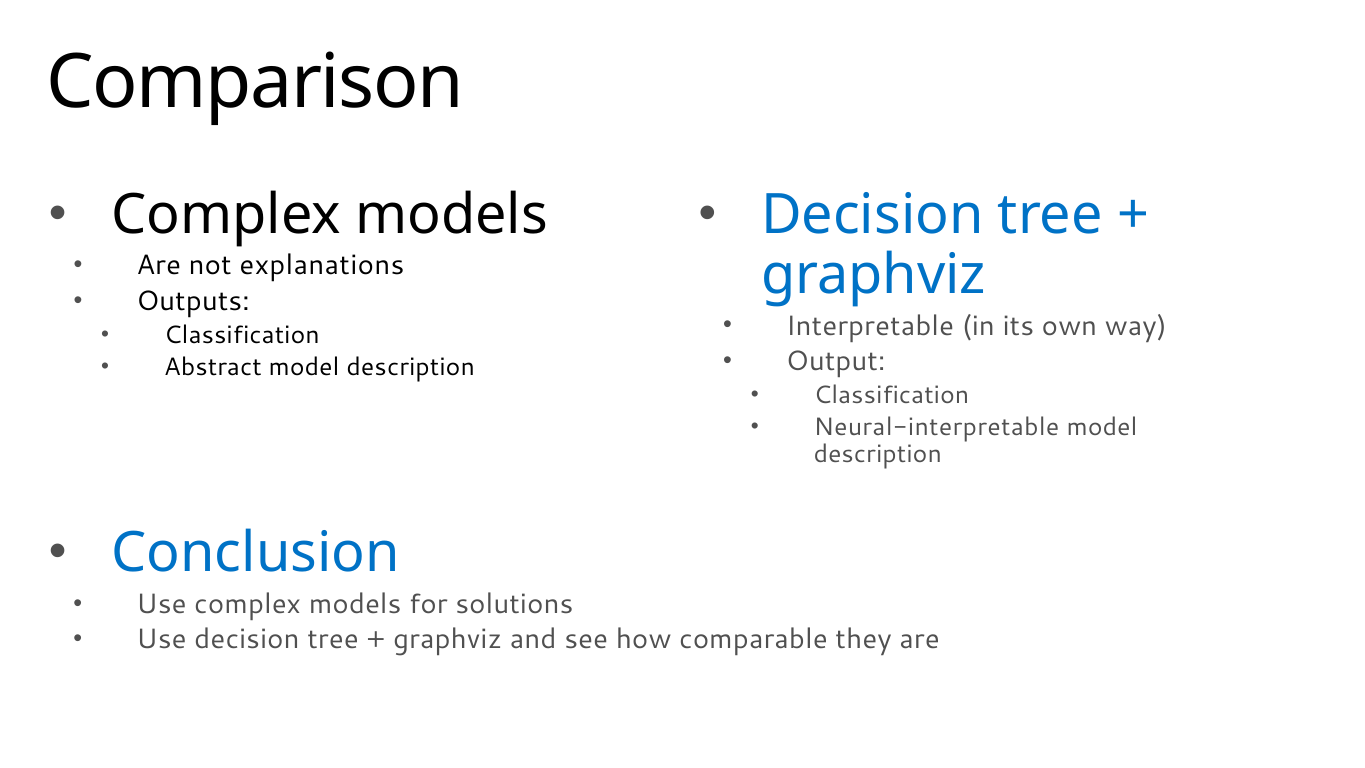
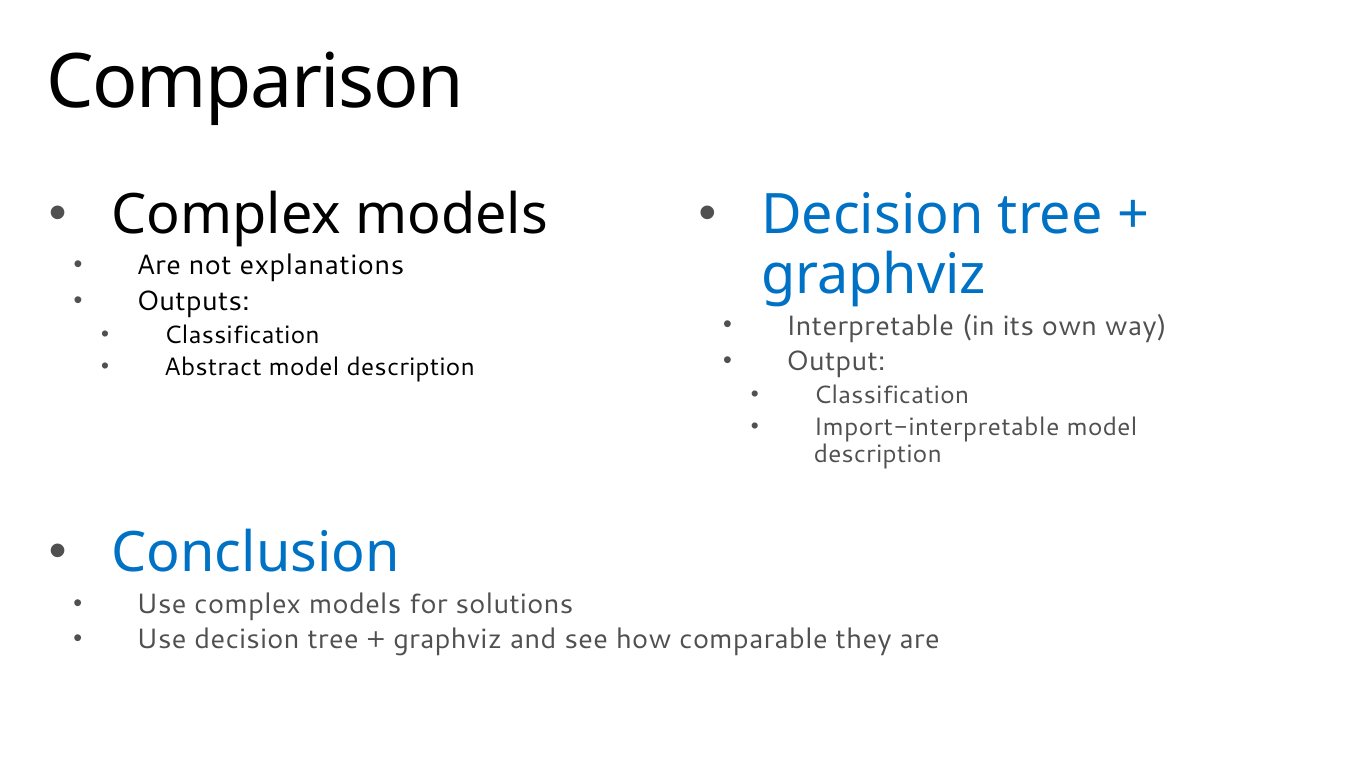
Neural-interpretable: Neural-interpretable -> Import-interpretable
